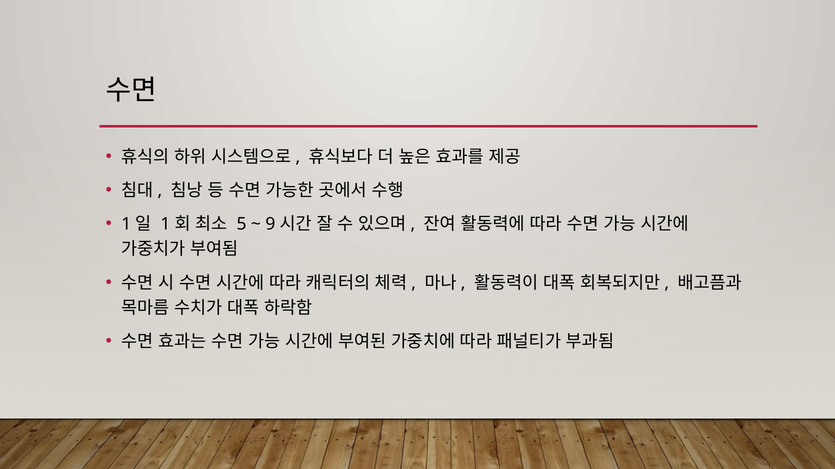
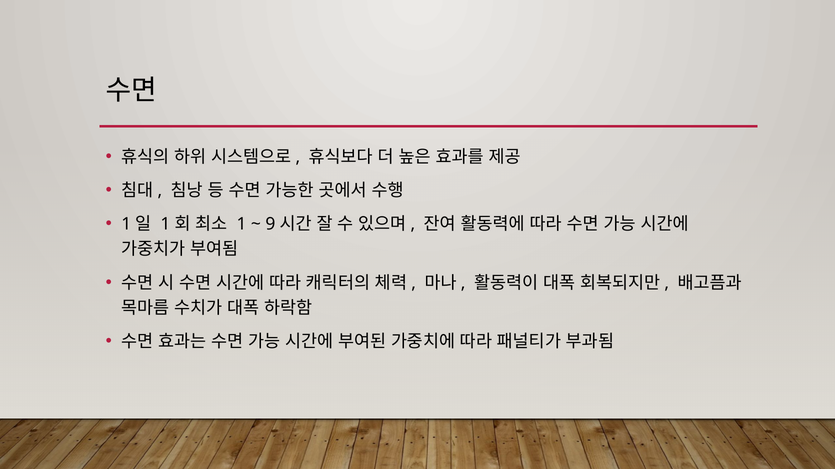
5 at (241, 225): 5 -> 1
